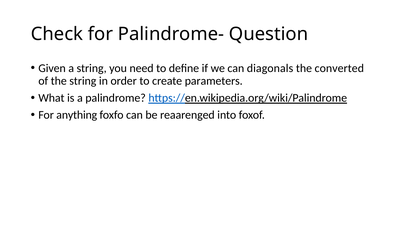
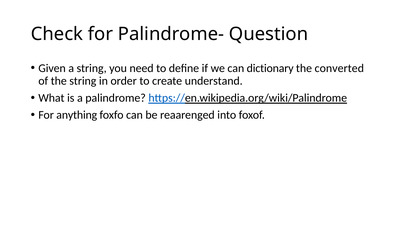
diagonals: diagonals -> dictionary
parameters: parameters -> understand
